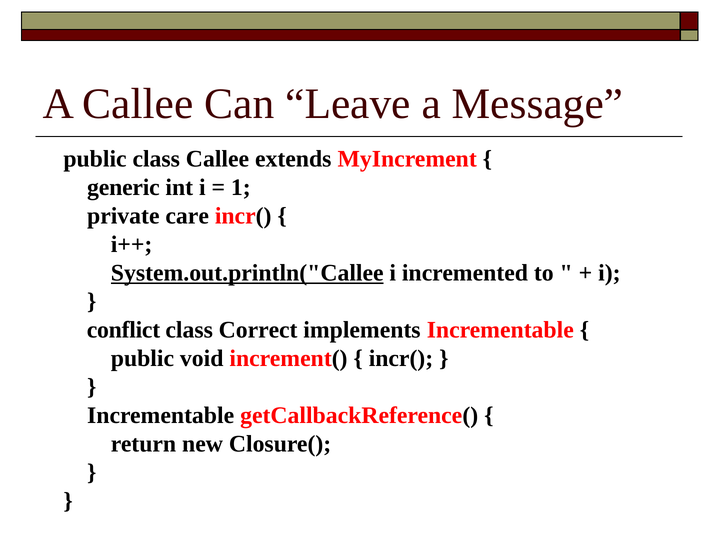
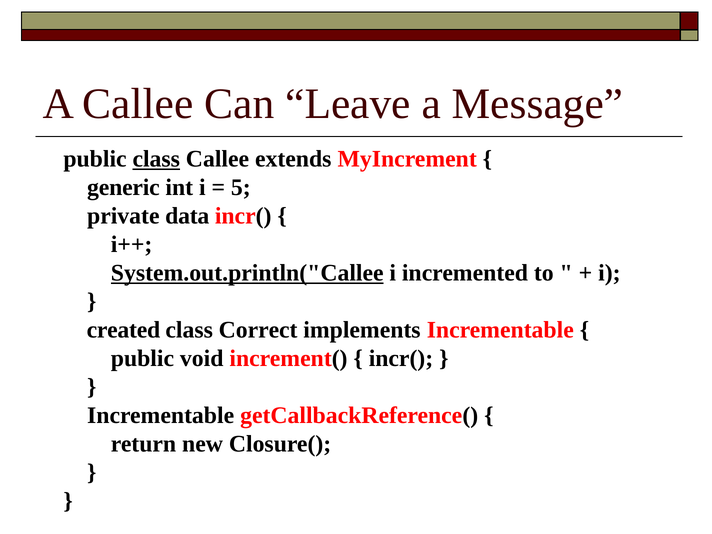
class at (156, 159) underline: none -> present
1: 1 -> 5
care: care -> data
conflict: conflict -> created
